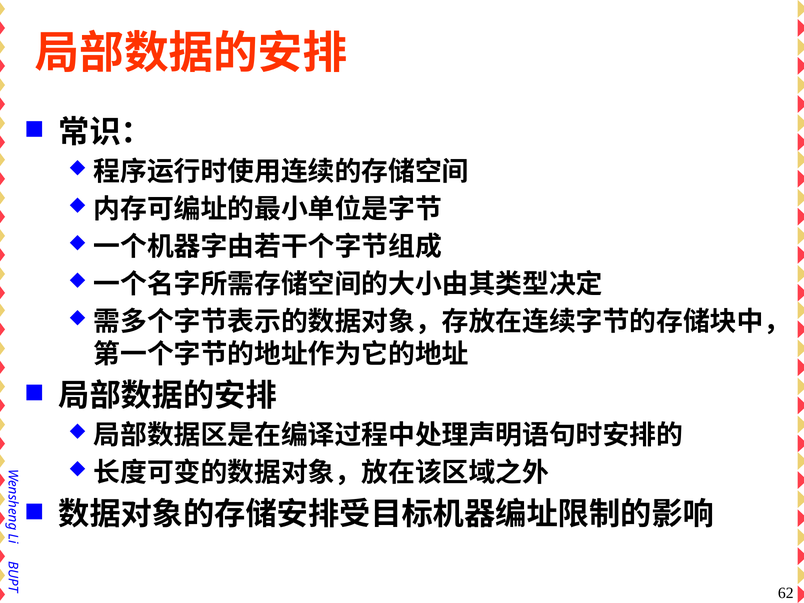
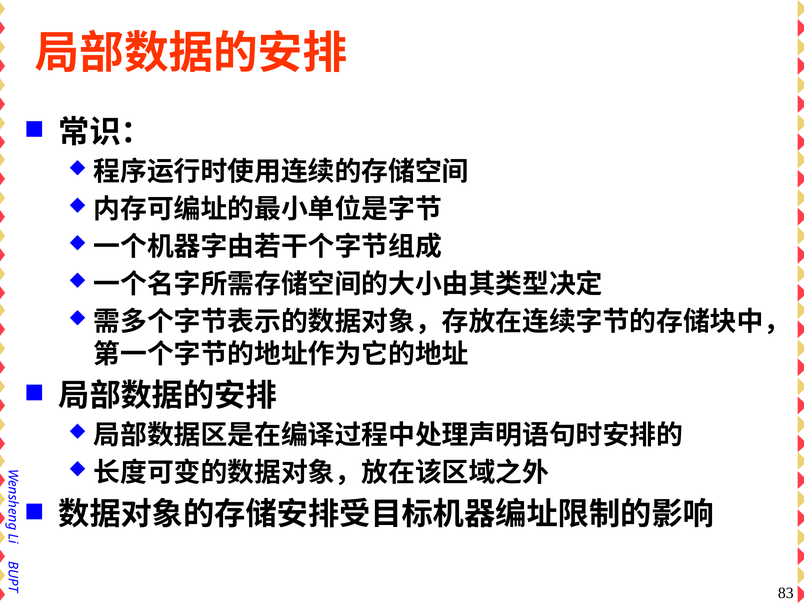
62: 62 -> 83
